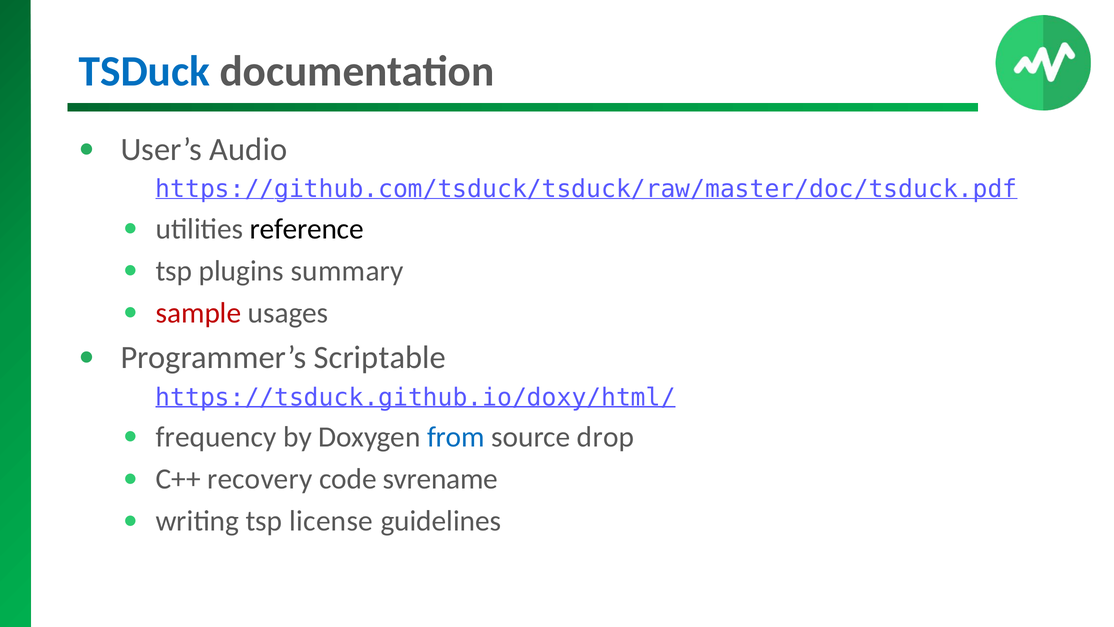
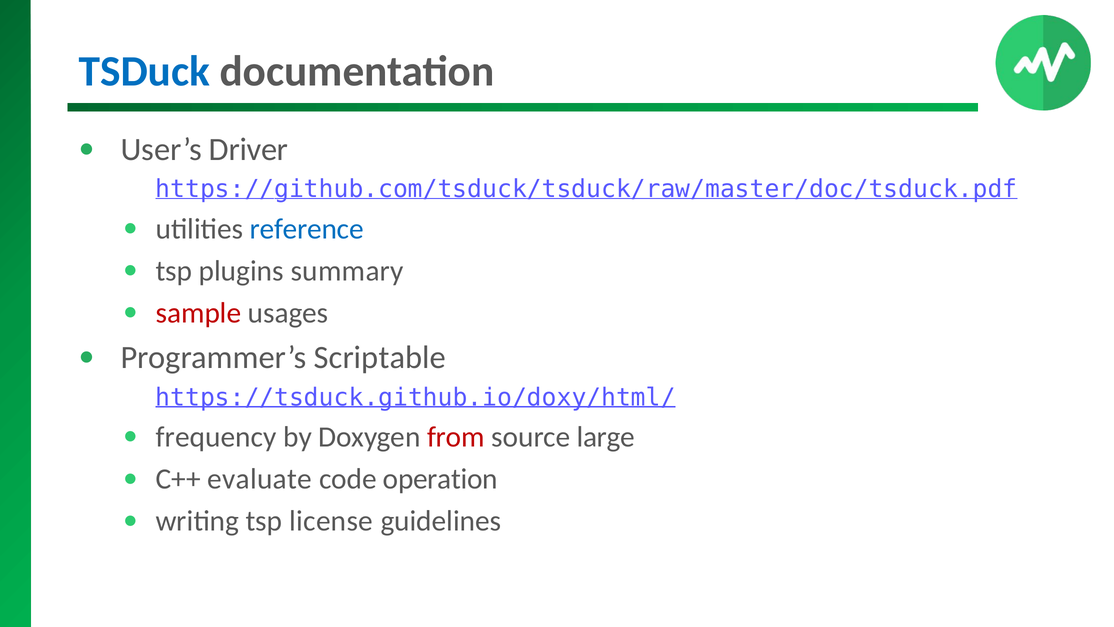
Audio: Audio -> Driver
reference colour: black -> blue
from colour: blue -> red
drop: drop -> large
recovery: recovery -> evaluate
svrename: svrename -> operation
